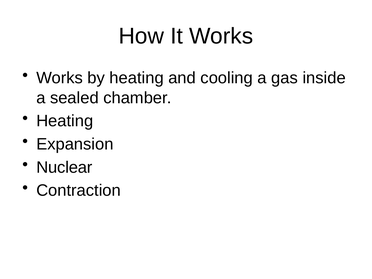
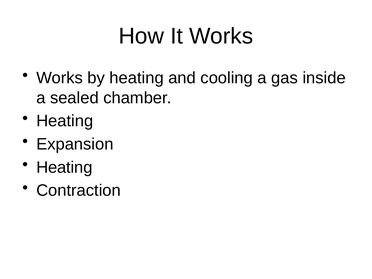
Nuclear at (64, 167): Nuclear -> Heating
